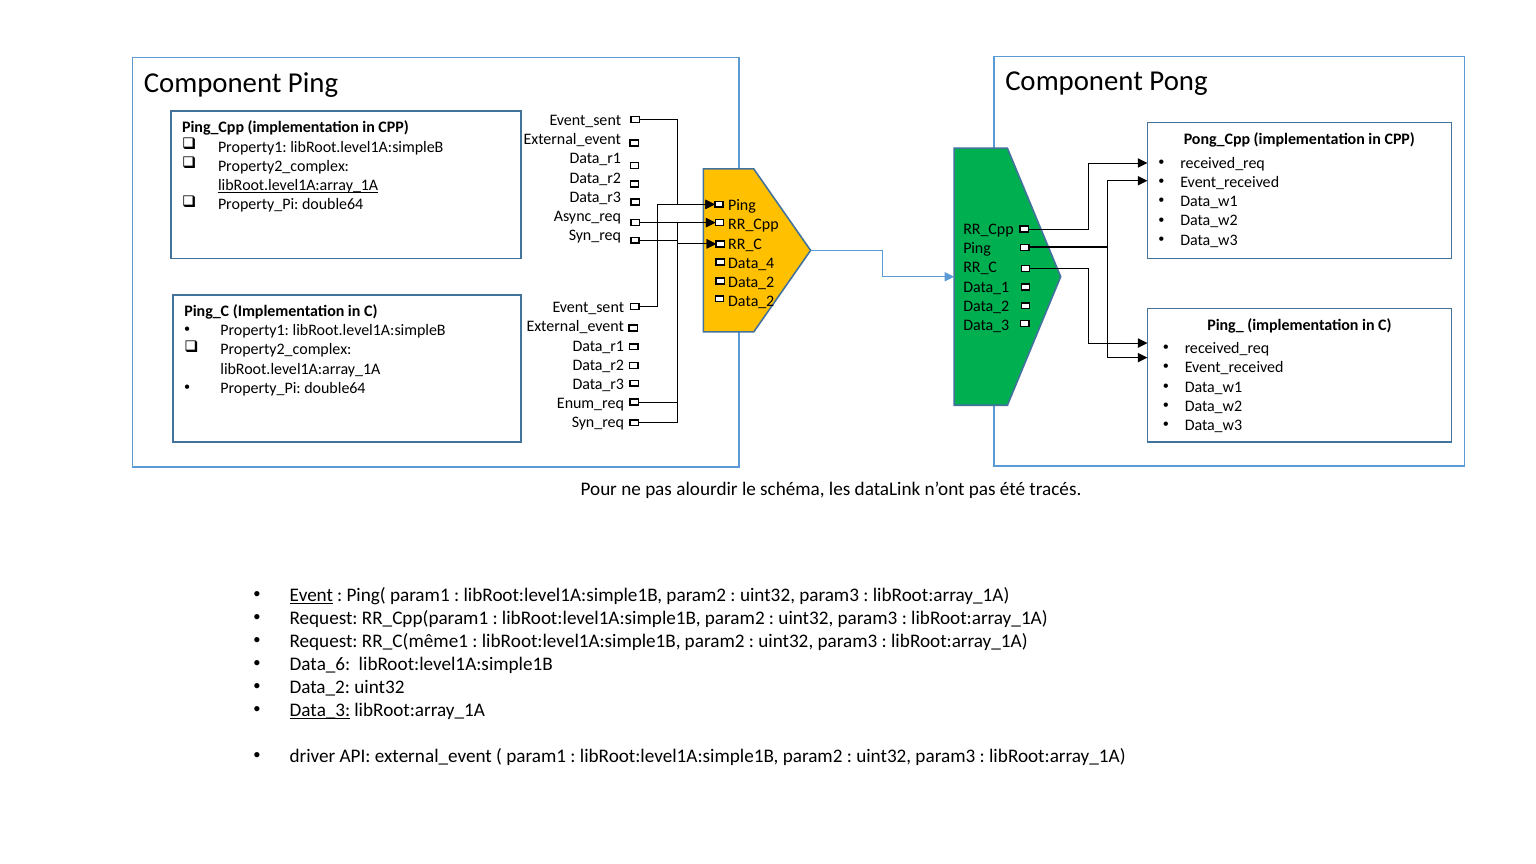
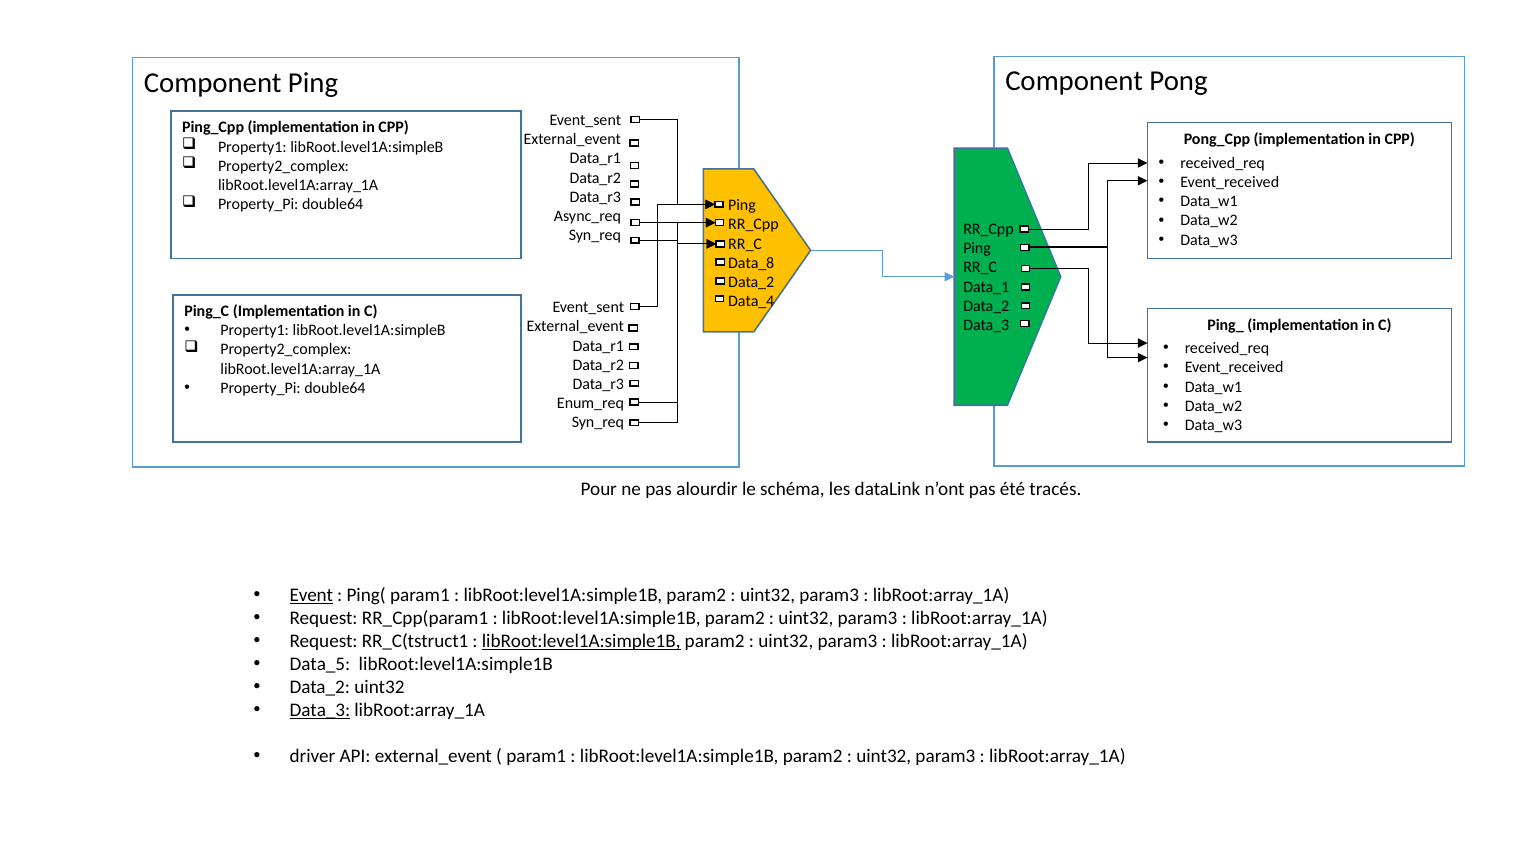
libRoot.level1A:array_1A at (298, 185) underline: present -> none
Data_4: Data_4 -> Data_8
Data_2 at (751, 302): Data_2 -> Data_4
RR_C(même1: RR_C(même1 -> RR_C(tstruct1
libRoot:level1A:simple1B at (581, 641) underline: none -> present
Data_6: Data_6 -> Data_5
